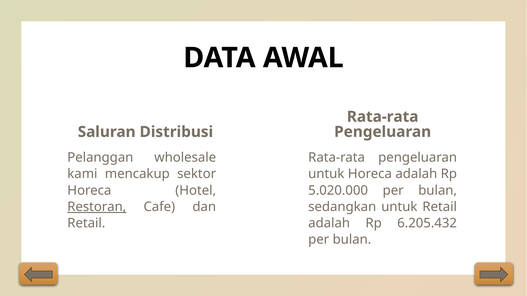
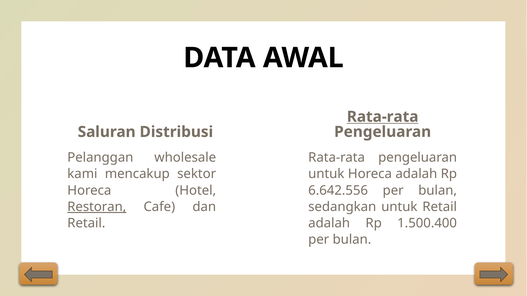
Rata-rata at (383, 117) underline: none -> present
5.020.000: 5.020.000 -> 6.642.556
6.205.432: 6.205.432 -> 1.500.400
